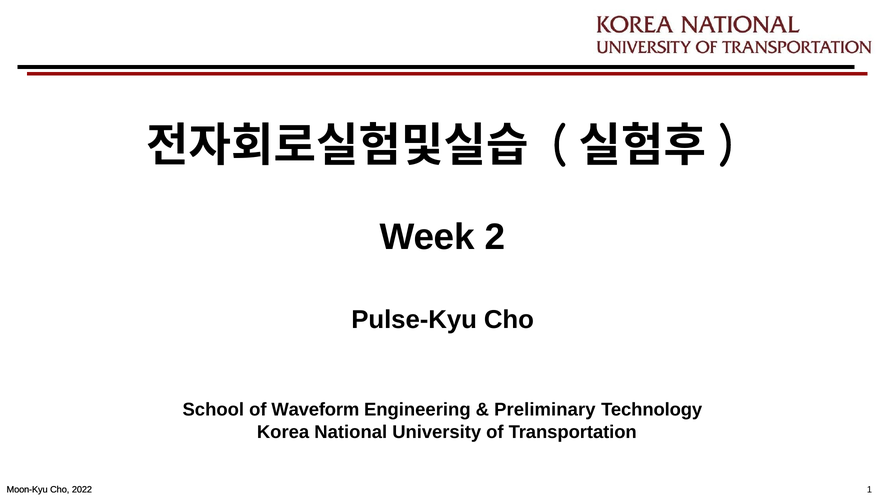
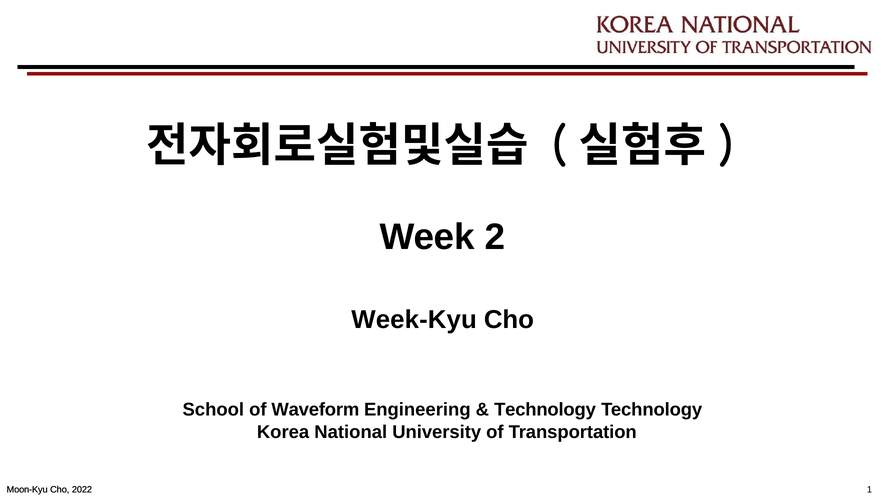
Pulse-Kyu: Pulse-Kyu -> Week-Kyu
Preliminary at (545, 409): Preliminary -> Technology
